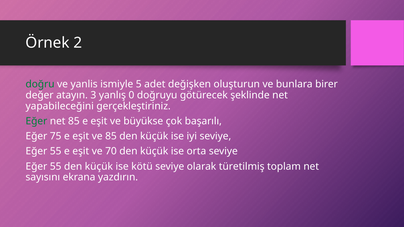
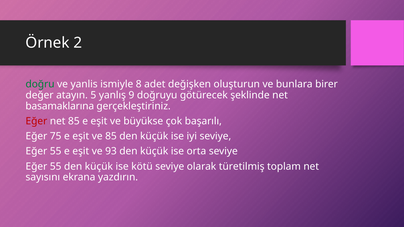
5: 5 -> 8
3: 3 -> 5
0: 0 -> 9
yapabileceğini: yapabileceğini -> basamaklarına
Eğer at (36, 121) colour: green -> red
70: 70 -> 93
